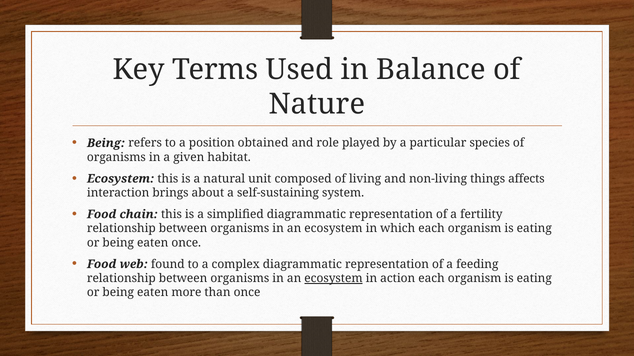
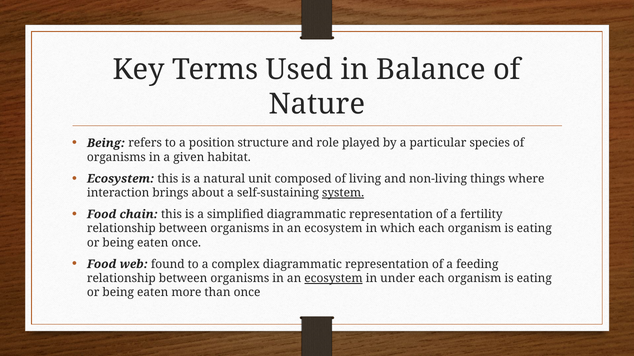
obtained: obtained -> structure
affects: affects -> where
system underline: none -> present
action: action -> under
